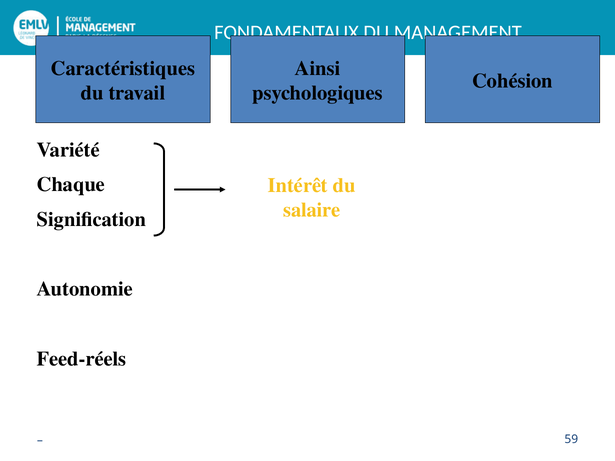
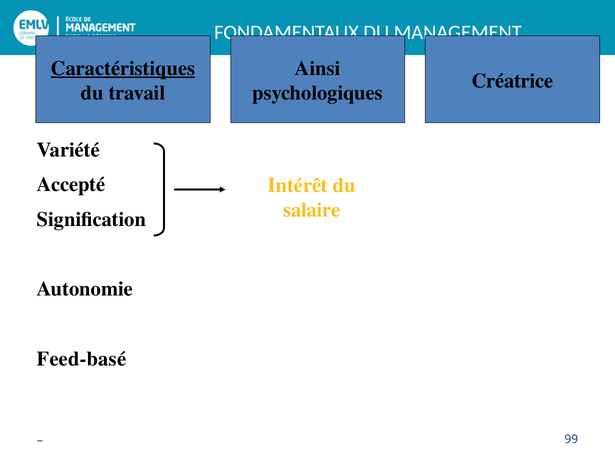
Caractéristiques underline: none -> present
Cohésion: Cohésion -> Créatrice
Chaque: Chaque -> Accepté
Feed-réels: Feed-réels -> Feed-basé
59: 59 -> 99
